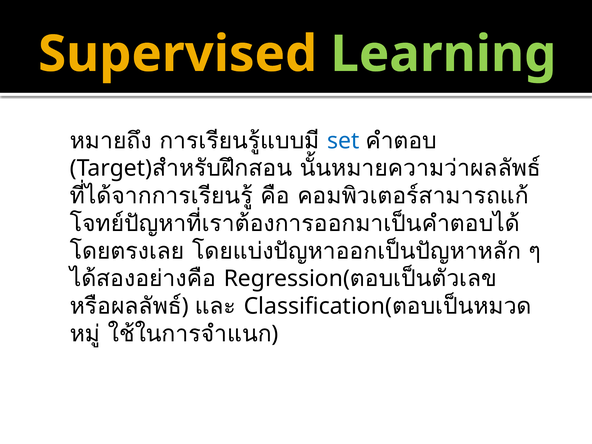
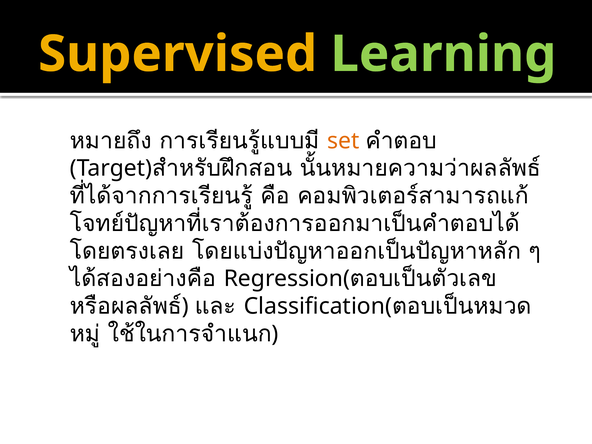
set colour: blue -> orange
